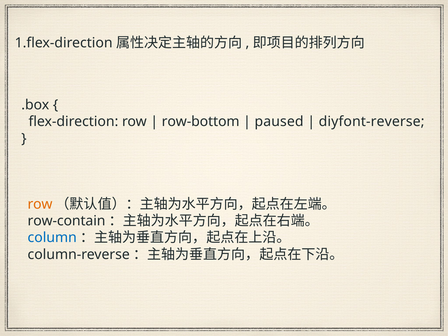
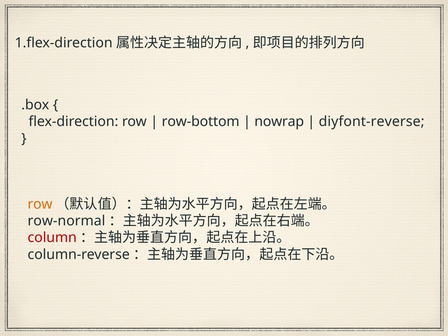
paused: paused -> nowrap
row-contain: row-contain -> row-normal
column colour: blue -> red
